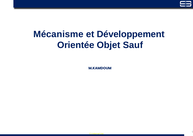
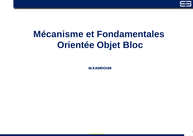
Développement: Développement -> Fondamentales
Sauf: Sauf -> Bloc
